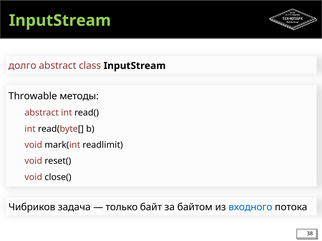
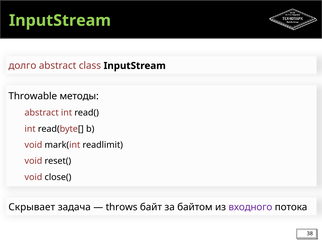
Чибриков: Чибриков -> Скрывает
только: только -> throws
входного colour: blue -> purple
